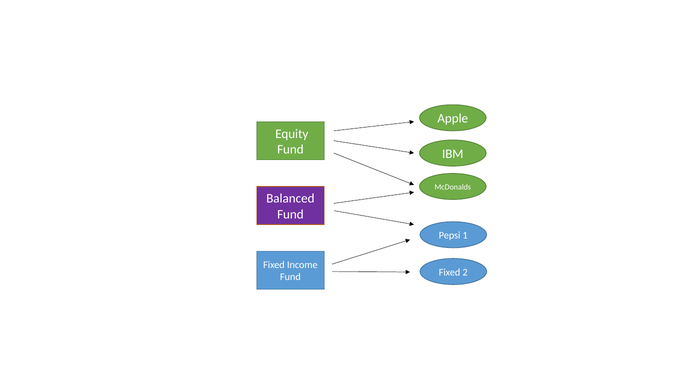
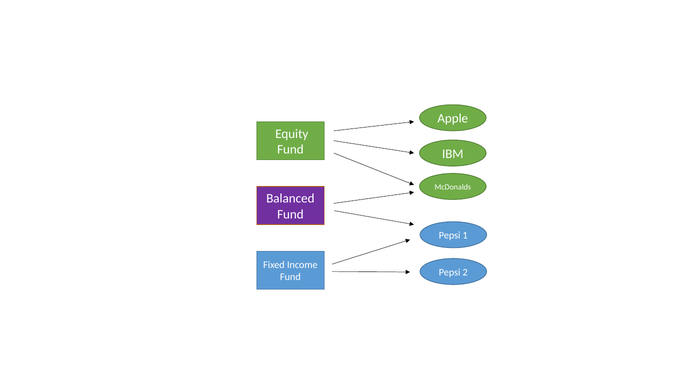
Fixed at (450, 272): Fixed -> Pepsi
